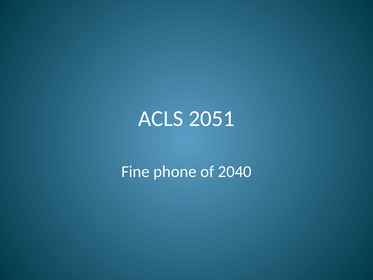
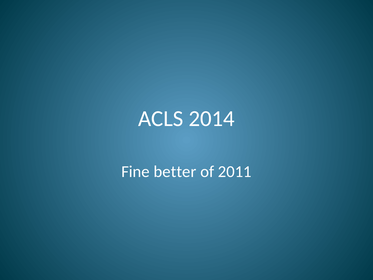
2051: 2051 -> 2014
phone: phone -> better
2040: 2040 -> 2011
